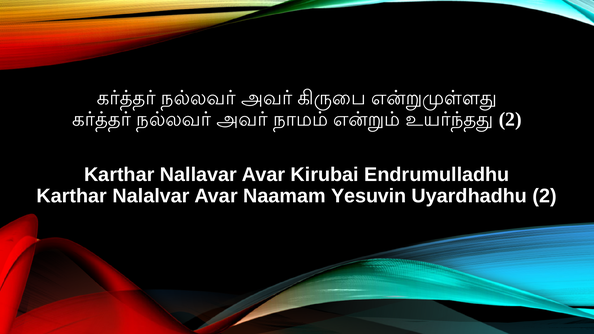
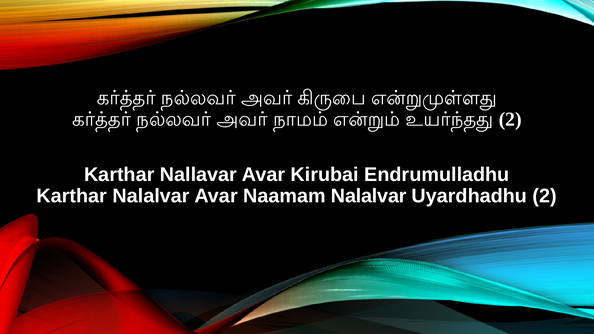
Naamam Yesuvin: Yesuvin -> Nalalvar
